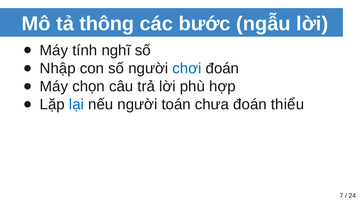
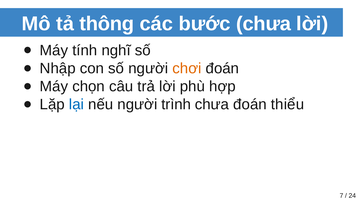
bước ngẫu: ngẫu -> chưa
chơi colour: blue -> orange
toán: toán -> trình
